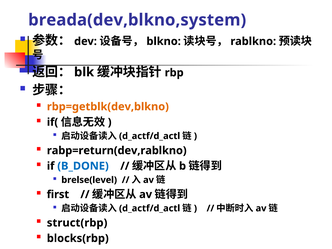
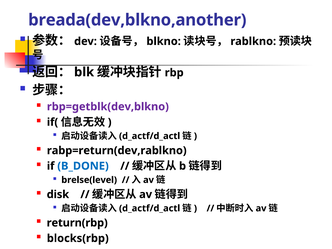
breada(dev,blkno,system: breada(dev,blkno,system -> breada(dev,blkno,another
rbp=getblk(dev,blkno colour: orange -> purple
first: first -> disk
struct(rbp: struct(rbp -> return(rbp
